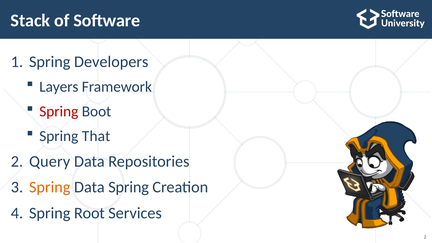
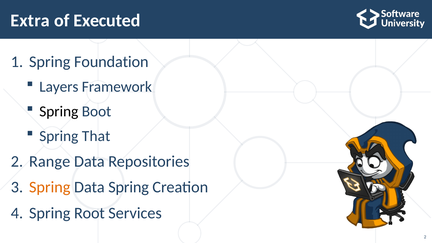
Stack: Stack -> Extra
Software: Software -> Executed
Developers: Developers -> Foundation
Spring at (59, 111) colour: red -> black
Query: Query -> Range
